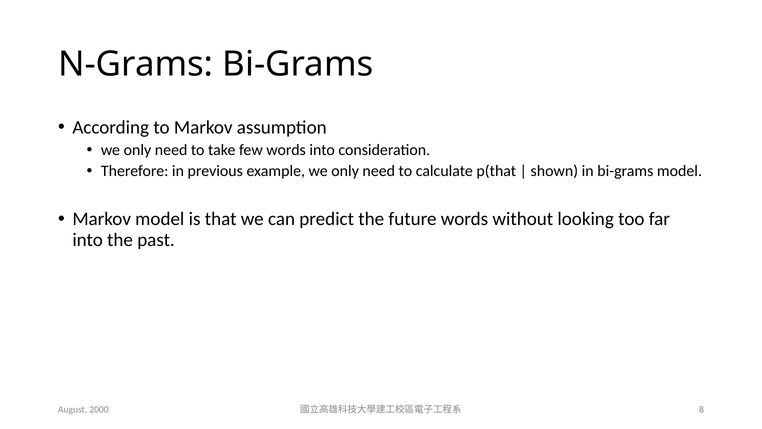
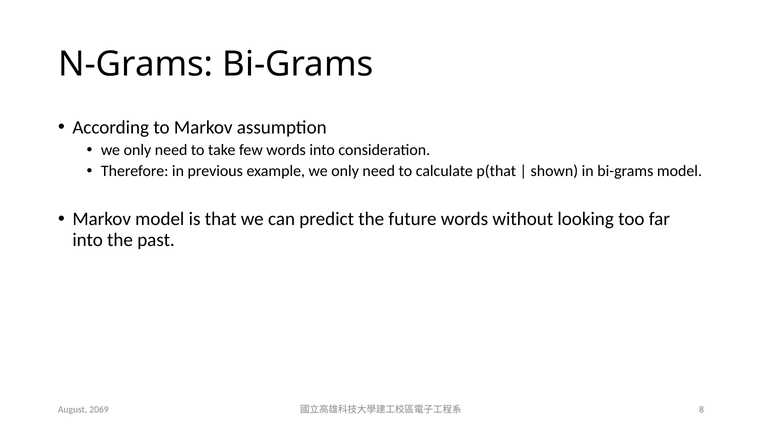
2000: 2000 -> 2069
